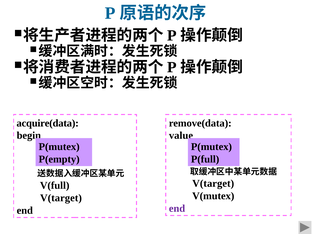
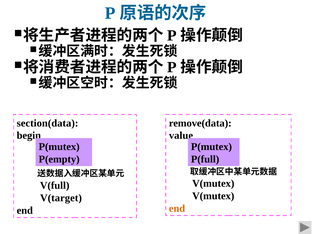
acquire(data: acquire(data -> section(data
V(target at (213, 183): V(target -> V(mutex
end at (177, 208) colour: purple -> orange
